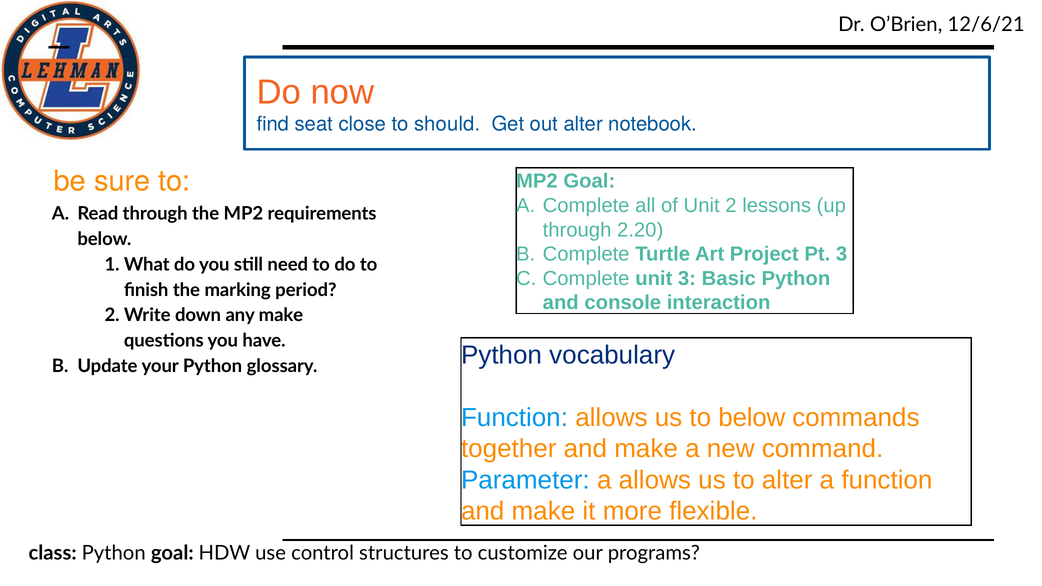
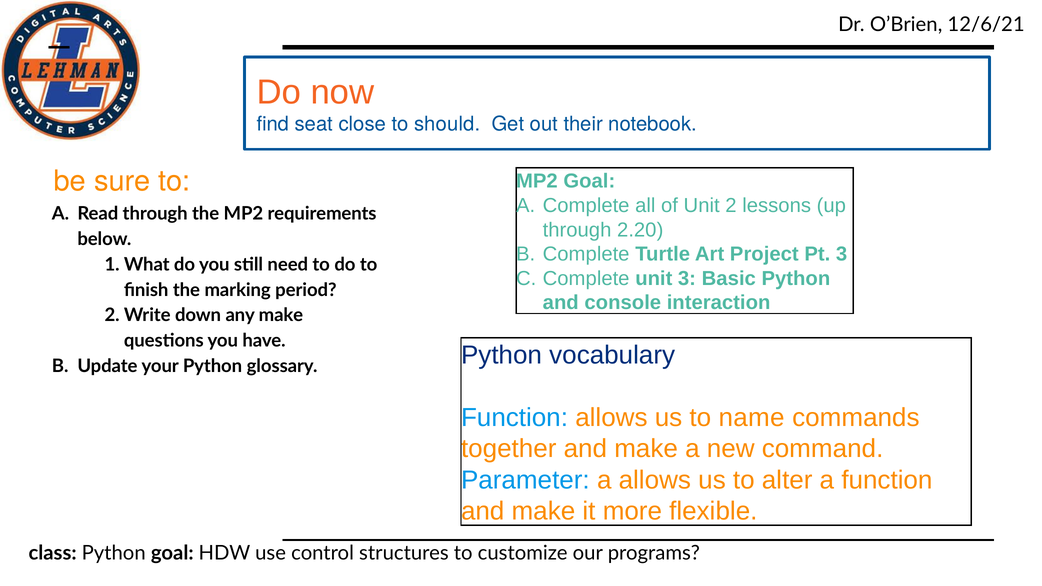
out alter: alter -> their
to below: below -> name
